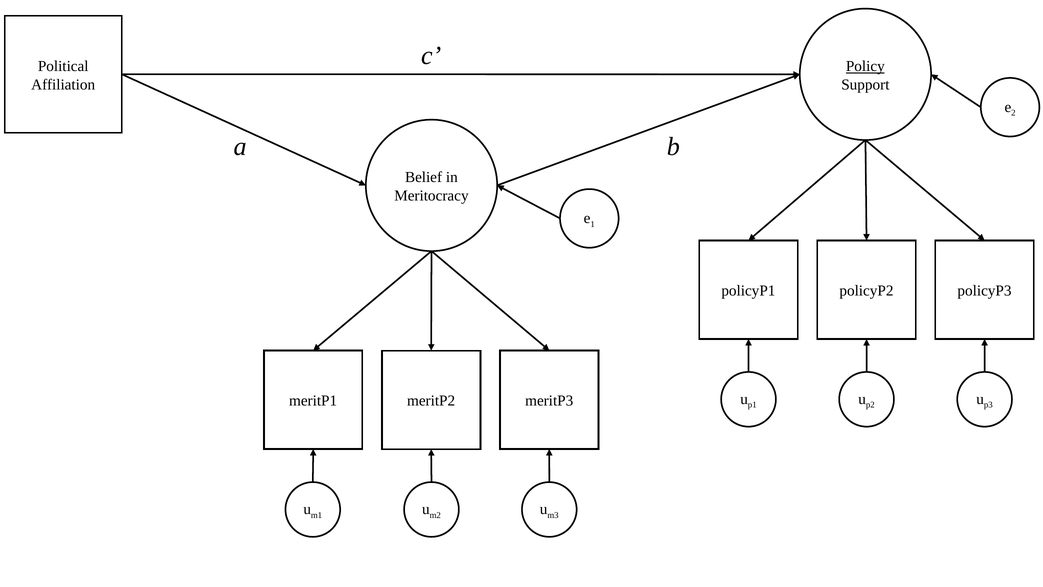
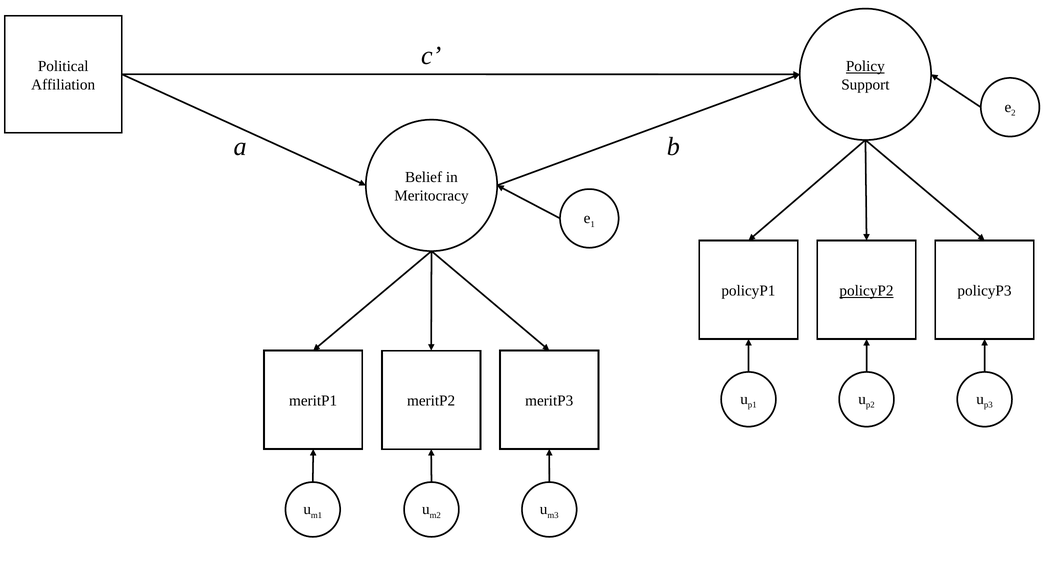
policyP2 underline: none -> present
